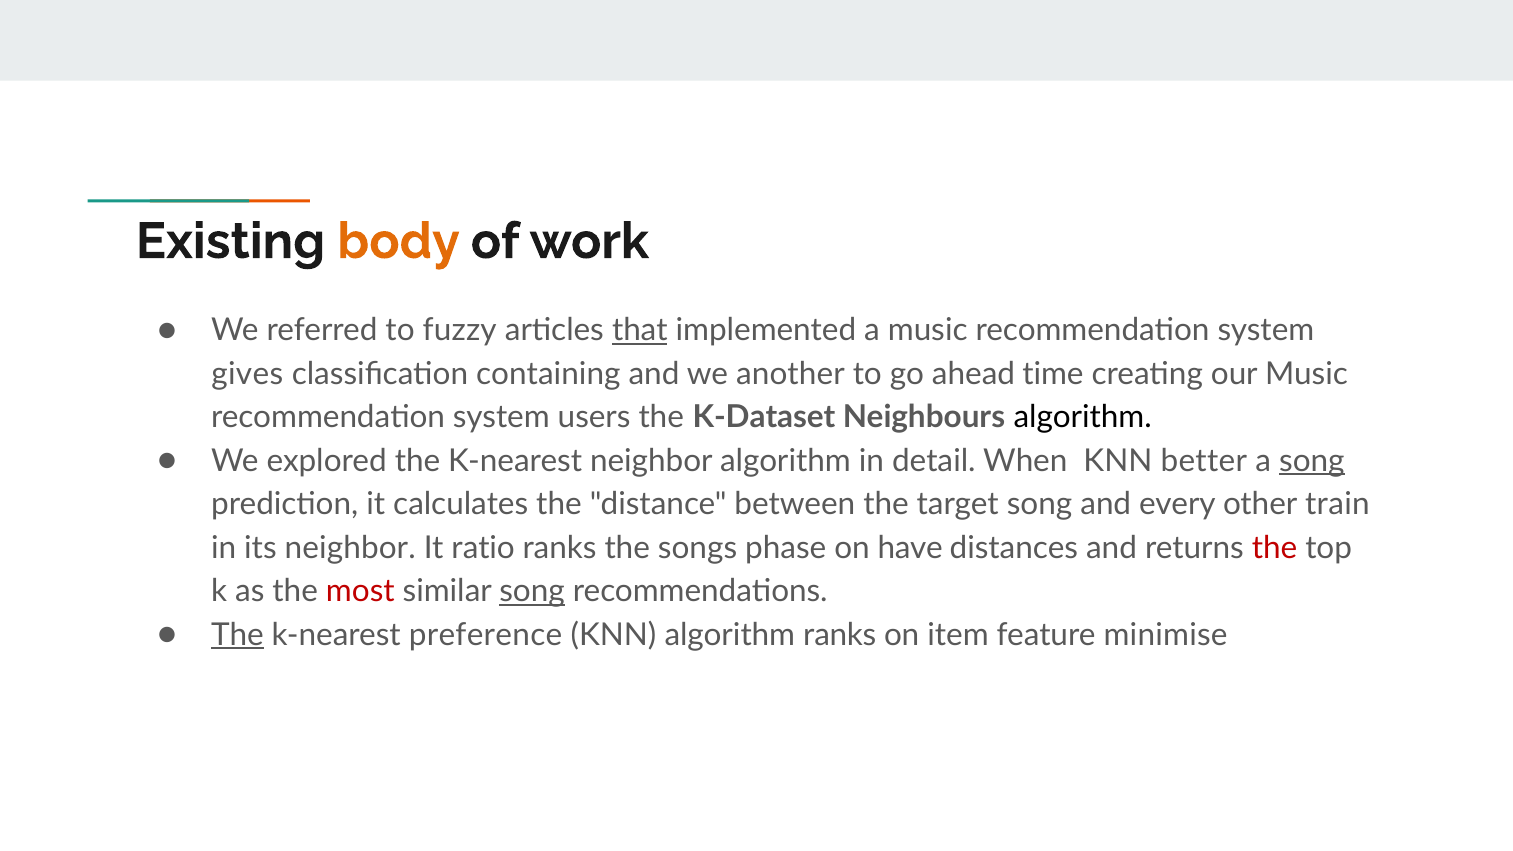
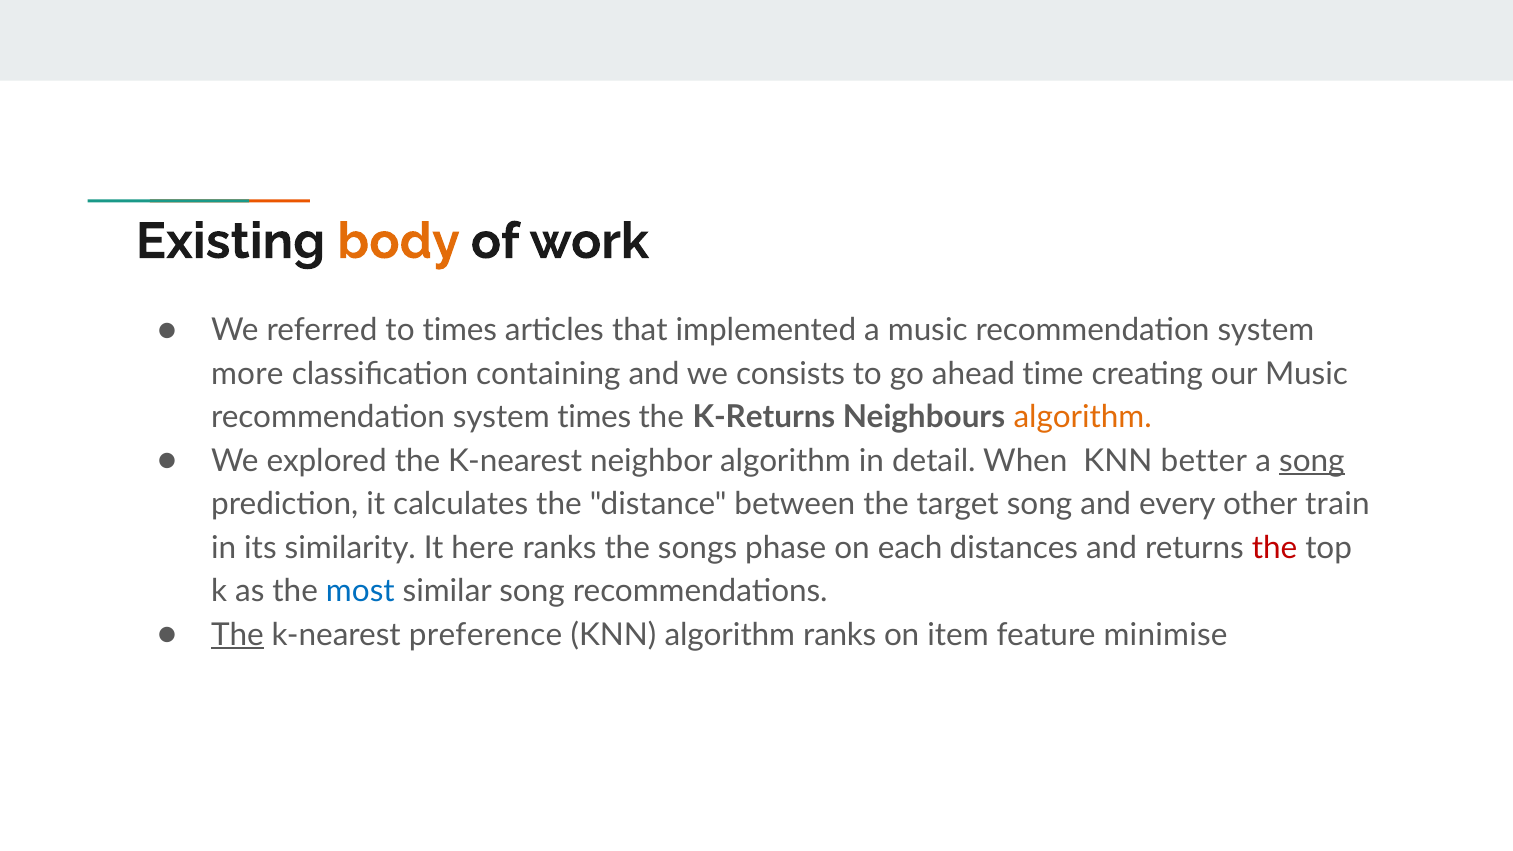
to fuzzy: fuzzy -> times
that underline: present -> none
gives: gives -> more
another: another -> consists
system users: users -> times
K-Dataset: K-Dataset -> K-Returns
algorithm at (1083, 417) colour: black -> orange
its neighbor: neighbor -> similarity
ratio: ratio -> here
have: have -> each
most colour: red -> blue
song at (532, 591) underline: present -> none
